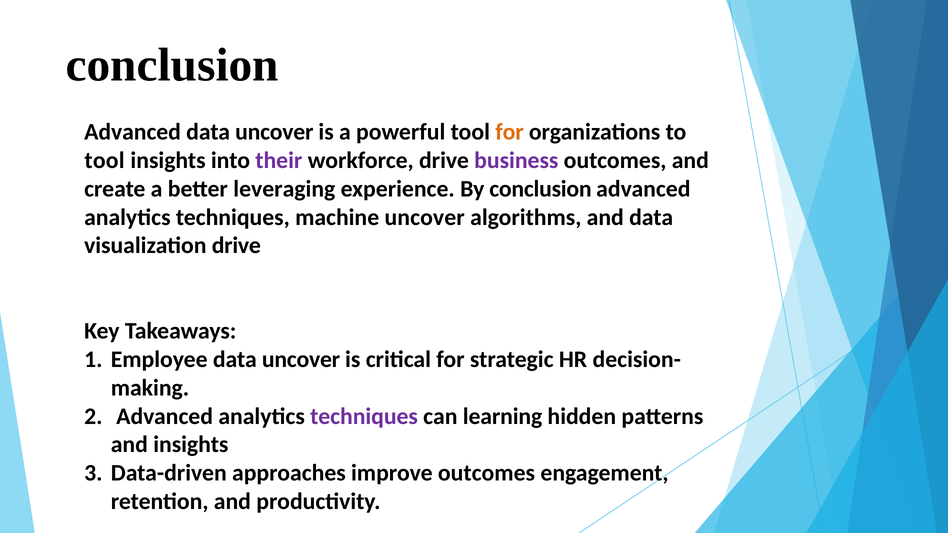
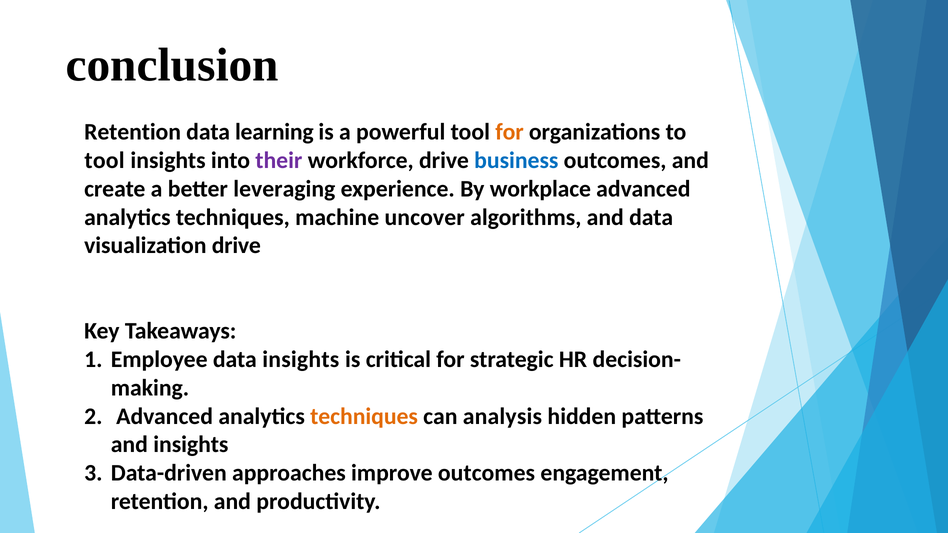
Advanced at (133, 132): Advanced -> Retention
uncover at (274, 132): uncover -> learning
business colour: purple -> blue
By conclusion: conclusion -> workplace
Employee data uncover: uncover -> insights
techniques at (364, 416) colour: purple -> orange
learning: learning -> analysis
